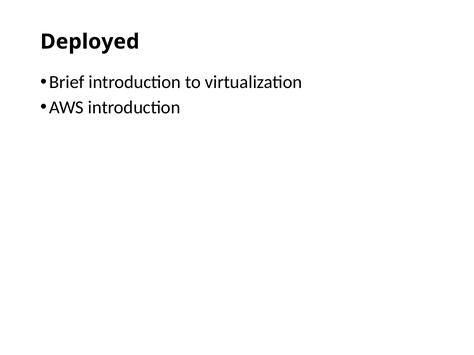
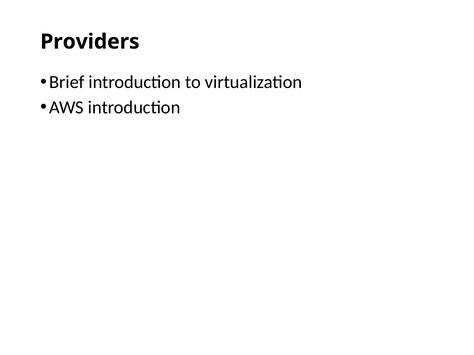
Deployed: Deployed -> Providers
